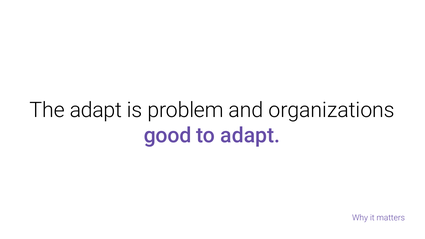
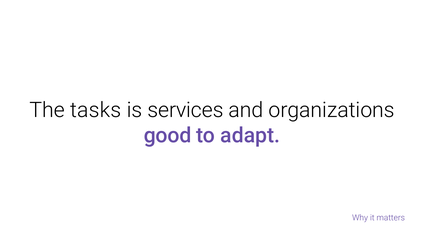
The adapt: adapt -> tasks
problem: problem -> services
